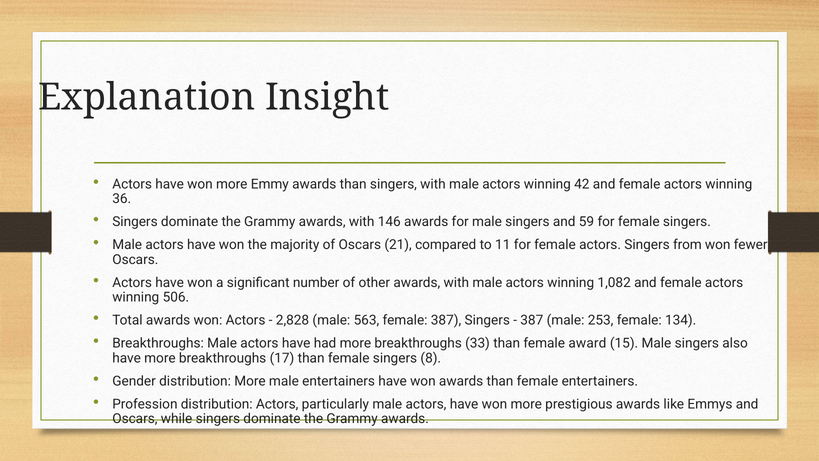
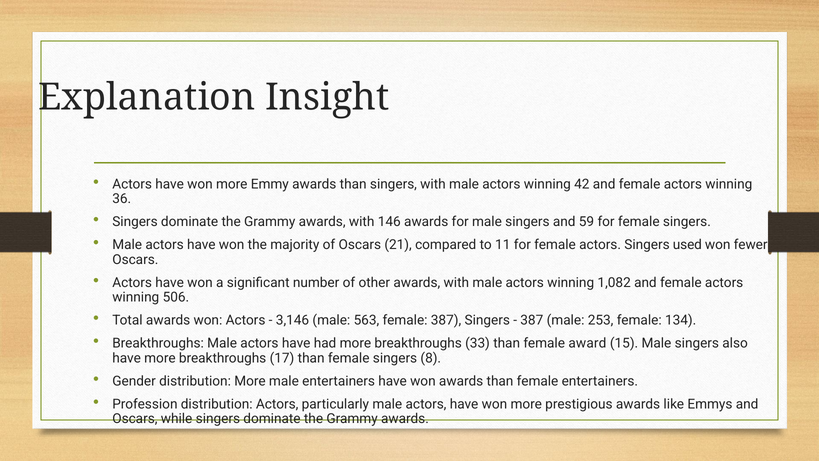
from: from -> used
2,828: 2,828 -> 3,146
